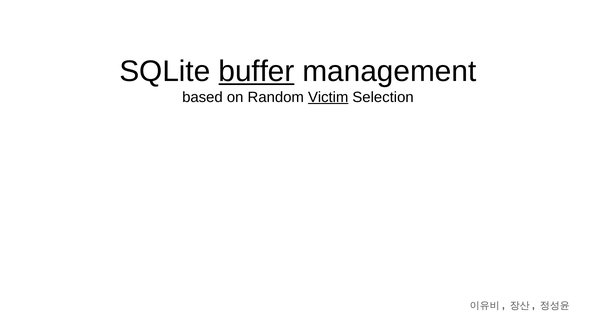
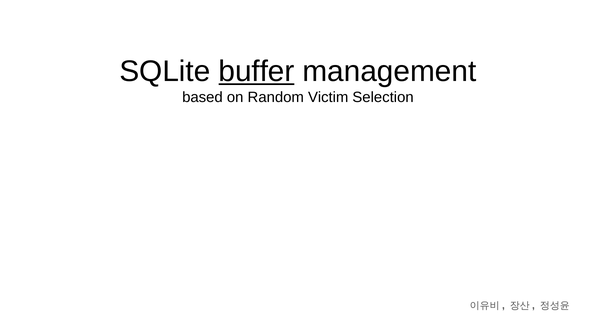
Victim underline: present -> none
